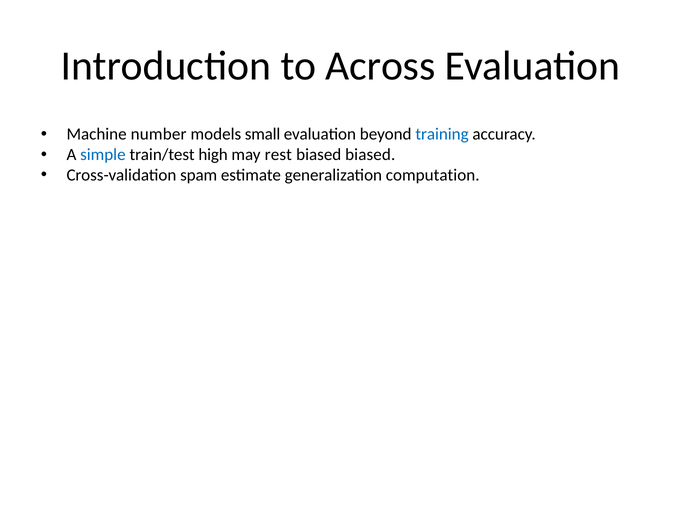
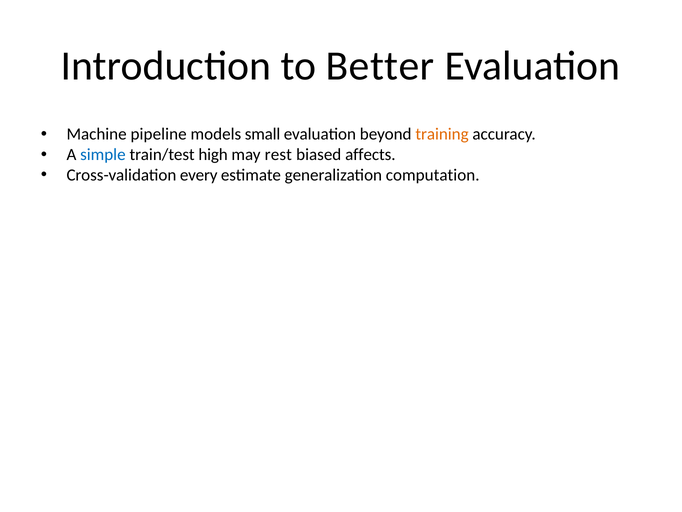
Across: Across -> Better
number: number -> pipeline
training colour: blue -> orange
biased biased: biased -> affects
spam: spam -> every
